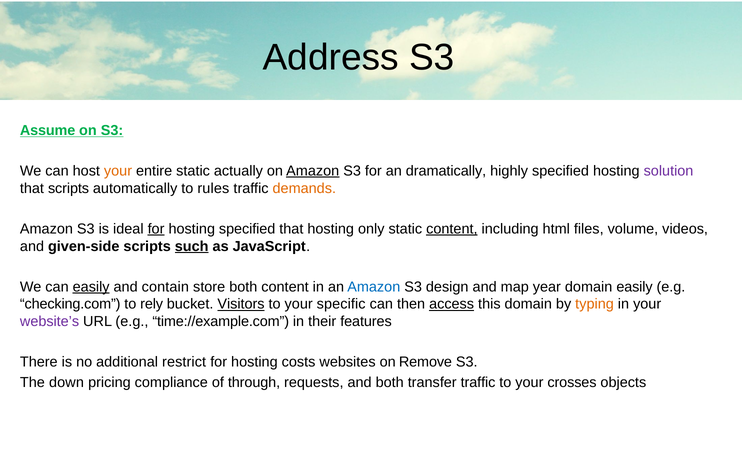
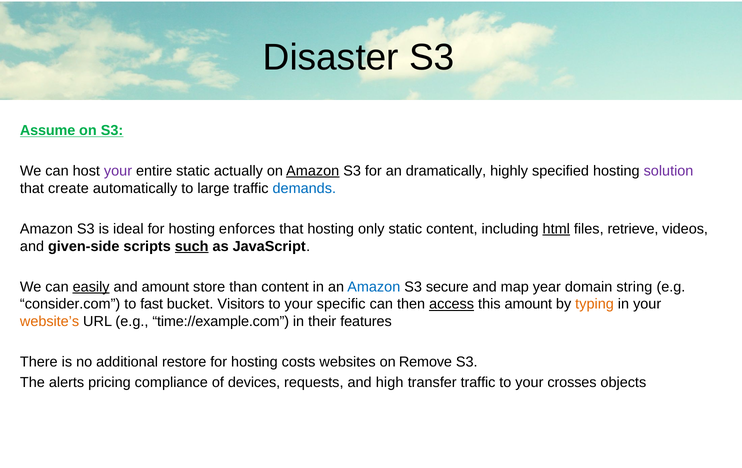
Address: Address -> Disaster
your at (118, 171) colour: orange -> purple
that scripts: scripts -> create
rules: rules -> large
demands colour: orange -> blue
for at (156, 229) underline: present -> none
hosting specified: specified -> enforces
content at (452, 229) underline: present -> none
html underline: none -> present
volume: volume -> retrieve
and contain: contain -> amount
store both: both -> than
design: design -> secure
domain easily: easily -> string
checking.com: checking.com -> consider.com
rely: rely -> fast
Visitors underline: present -> none
this domain: domain -> amount
website’s colour: purple -> orange
restrict: restrict -> restore
down: down -> alerts
through: through -> devices
and both: both -> high
